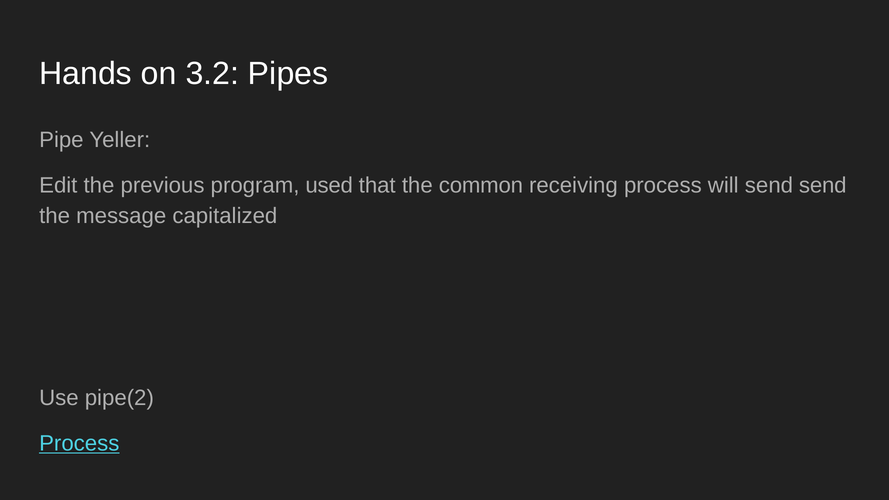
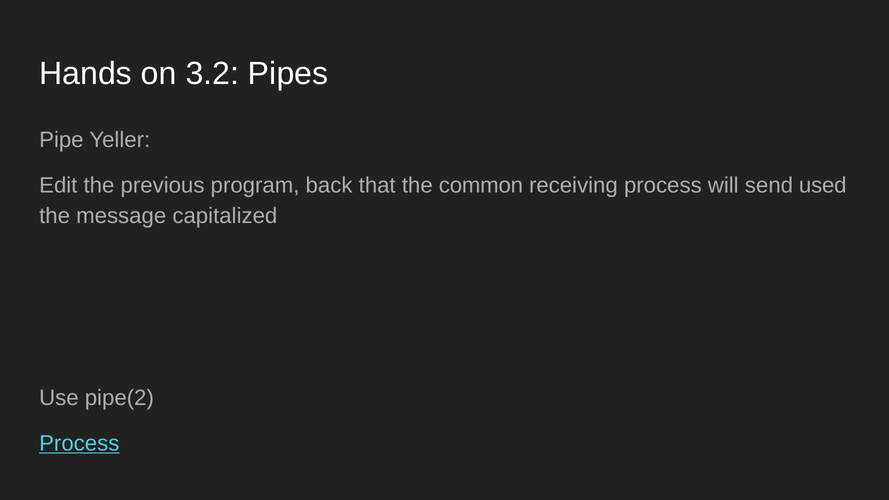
used: used -> back
send send: send -> used
